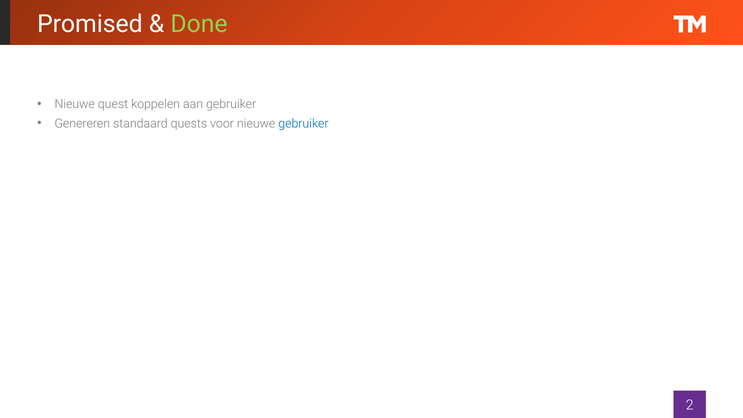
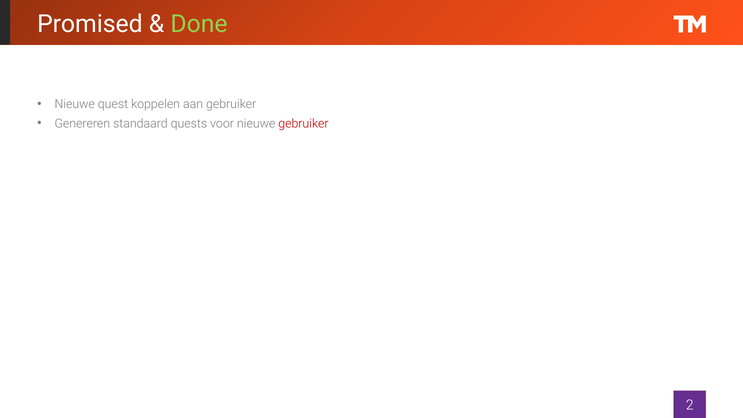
gebruiker at (303, 124) colour: blue -> red
